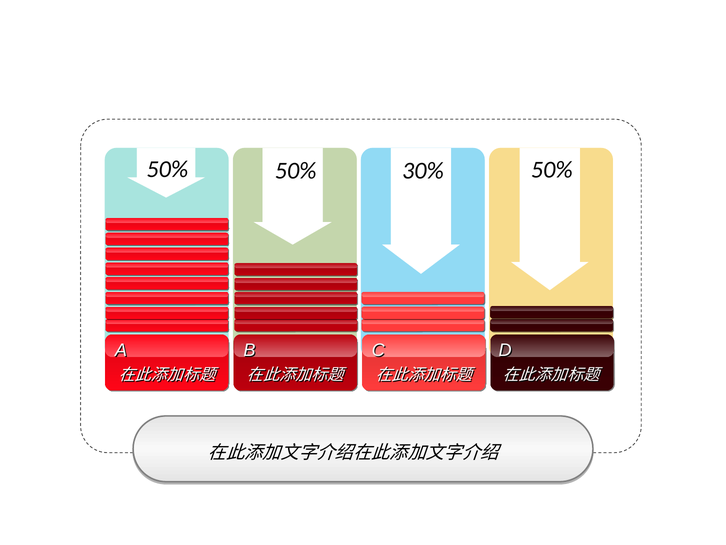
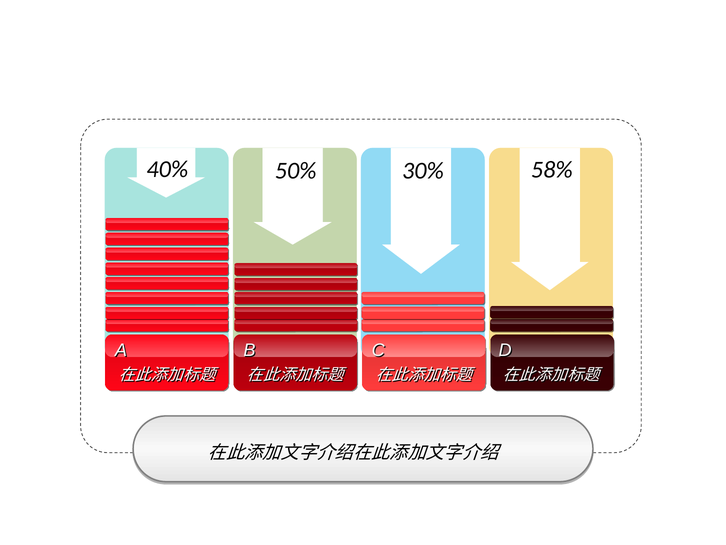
50% at (167, 169): 50% -> 40%
30% 50%: 50% -> 58%
